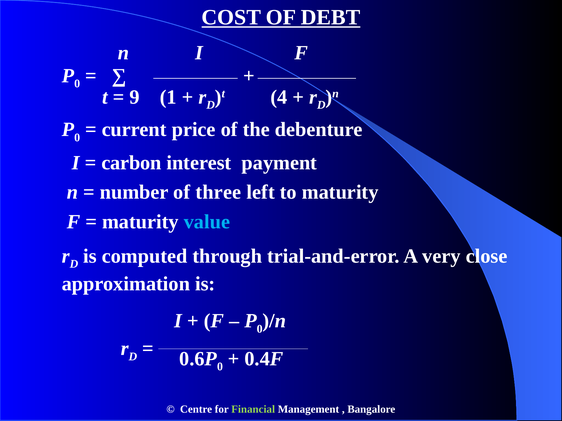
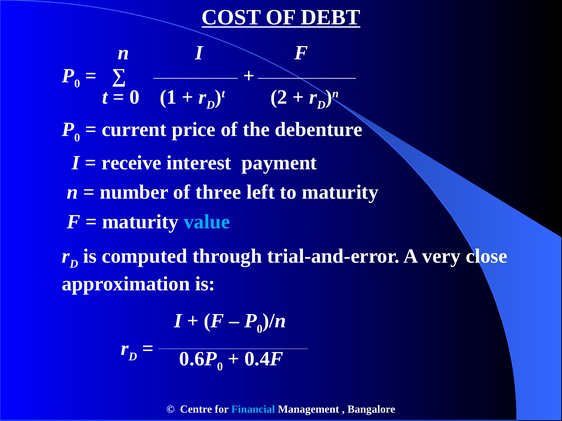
9 at (134, 97): 9 -> 0
4: 4 -> 2
carbon: carbon -> receive
Financial colour: light green -> light blue
